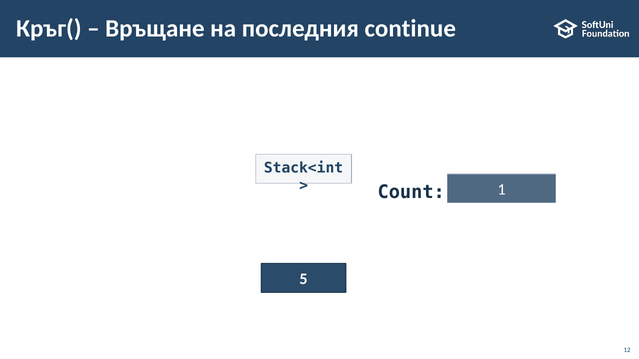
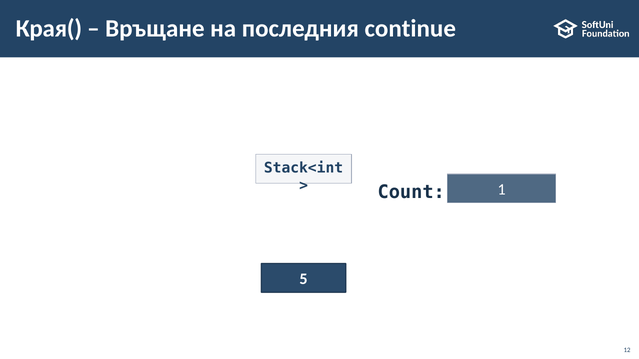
Кръг(: Кръг( -> Края(
